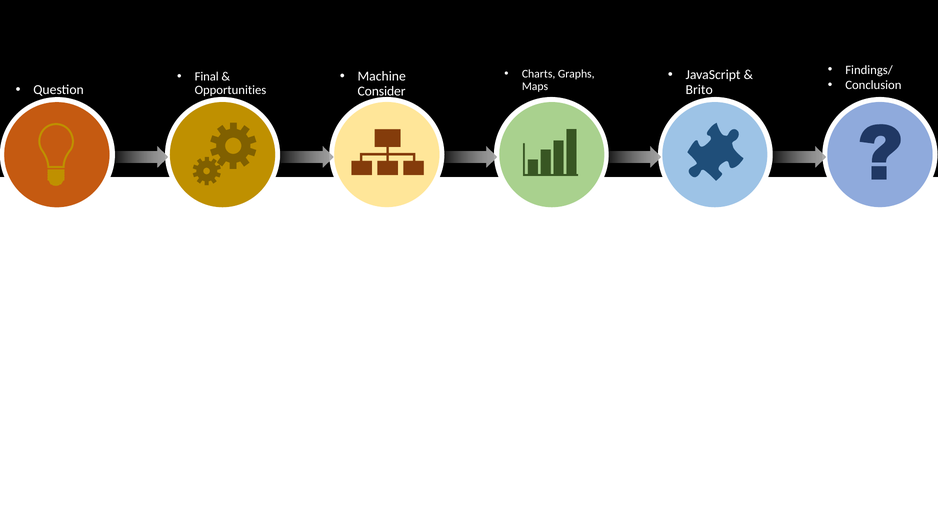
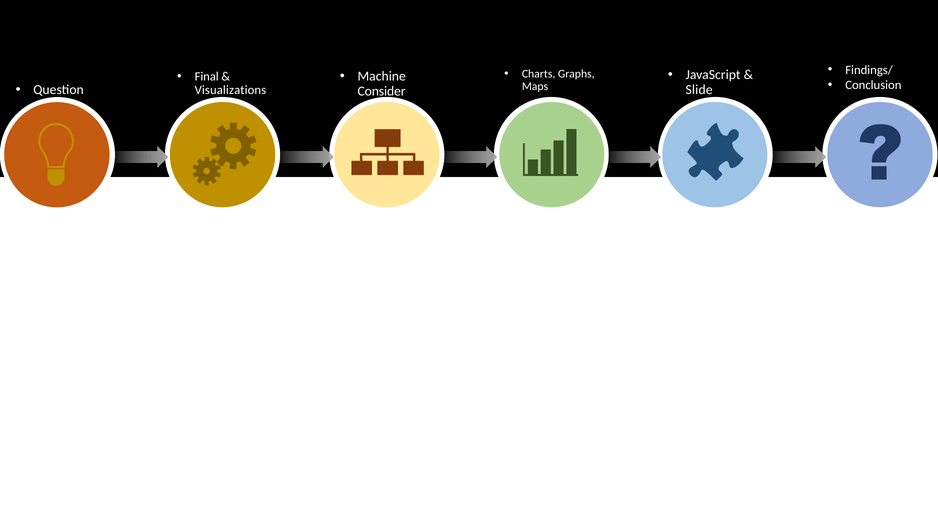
Brito at (699, 90): Brito -> Slide
Opportunities: Opportunities -> Visualizations
